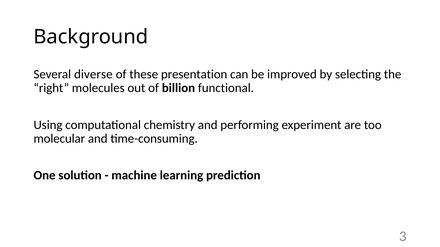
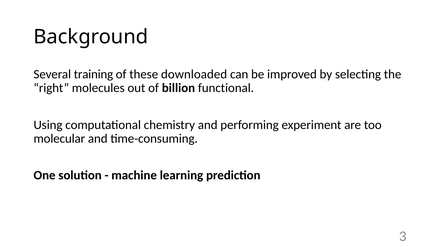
diverse: diverse -> training
presentation: presentation -> downloaded
